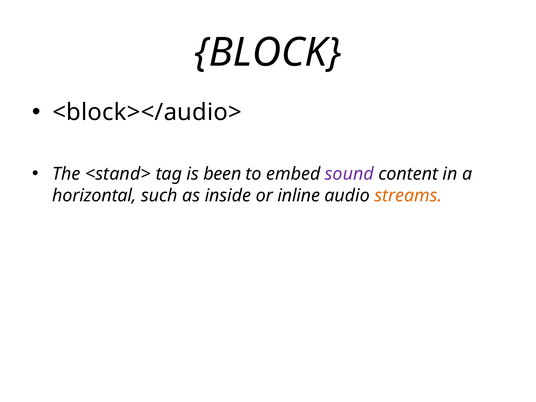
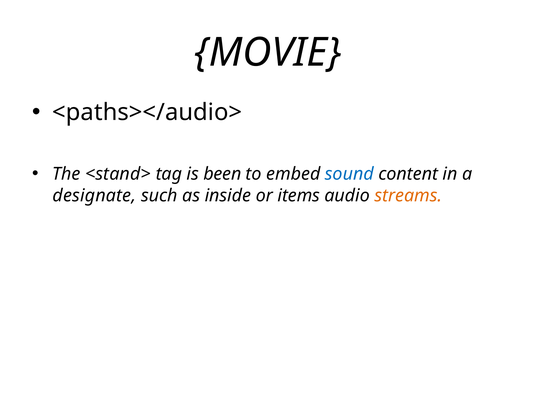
BLOCK: BLOCK -> MOVIE
<block></audio>: <block></audio> -> <paths></audio>
sound colour: purple -> blue
horizontal: horizontal -> designate
inline: inline -> items
